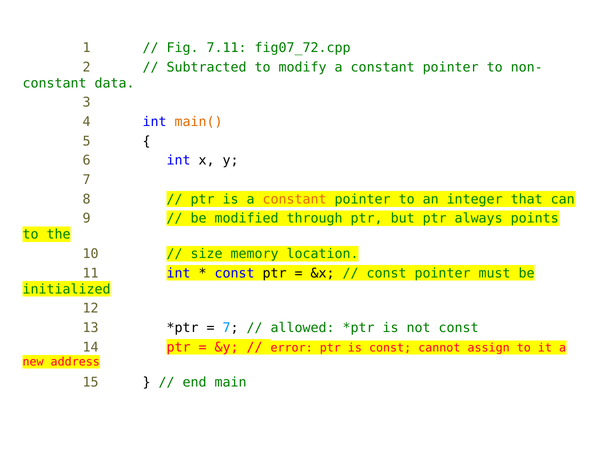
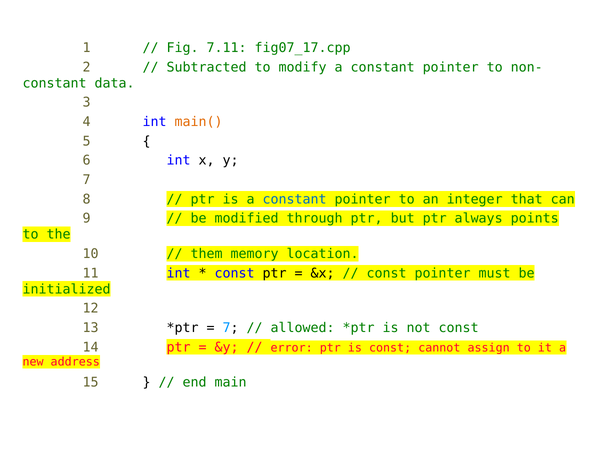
fig07_72.cpp: fig07_72.cpp -> fig07_17.cpp
constant at (295, 199) colour: orange -> blue
size: size -> them
